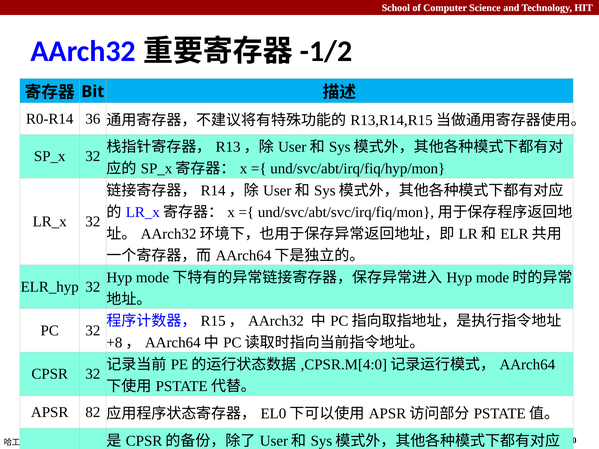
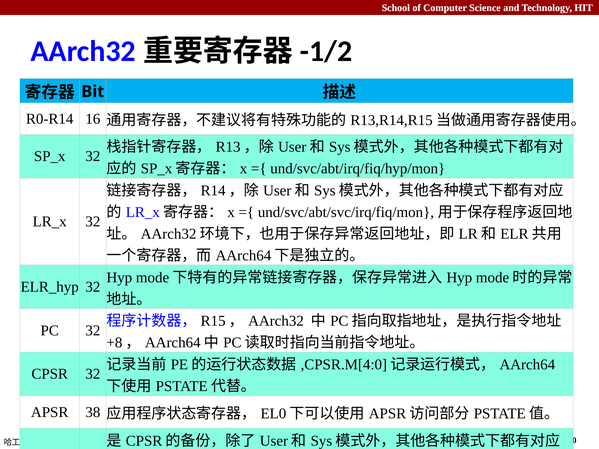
36: 36 -> 16
82: 82 -> 38
